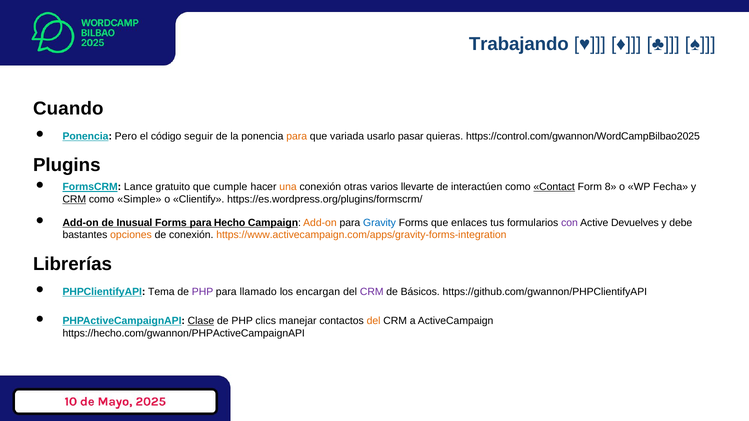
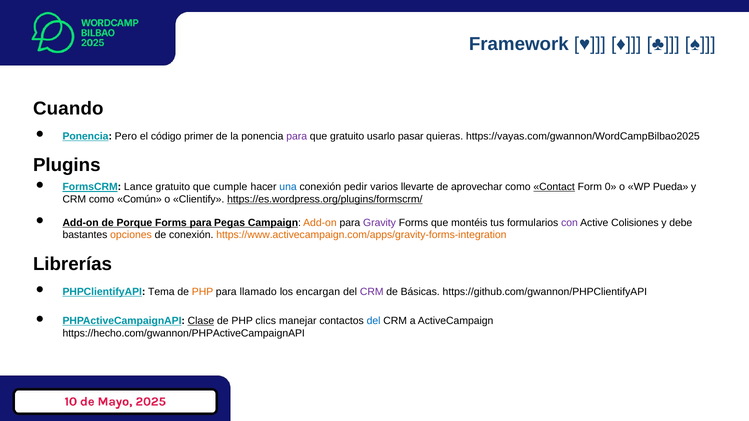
Trabajando: Trabajando -> Framework
seguir: seguir -> primer
para at (297, 136) colour: orange -> purple
que variada: variada -> gratuito
https://control.com/gwannon/WordCampBilbao2025: https://control.com/gwannon/WordCampBilbao2025 -> https://vayas.com/gwannon/WordCampBilbao2025
una colour: orange -> blue
otras: otras -> pedir
interactúen: interactúen -> aprovechar
8: 8 -> 0
Fecha: Fecha -> Pueda
CRM at (74, 199) underline: present -> none
Simple: Simple -> Común
https://es.wordpress.org/plugins/formscrm/ underline: none -> present
Inusual: Inusual -> Porque
Hecho: Hecho -> Pegas
Gravity colour: blue -> purple
enlaces: enlaces -> montéis
Devuelves: Devuelves -> Colisiones
PHP at (203, 292) colour: purple -> orange
Básicos: Básicos -> Básicas
del at (374, 321) colour: orange -> blue
